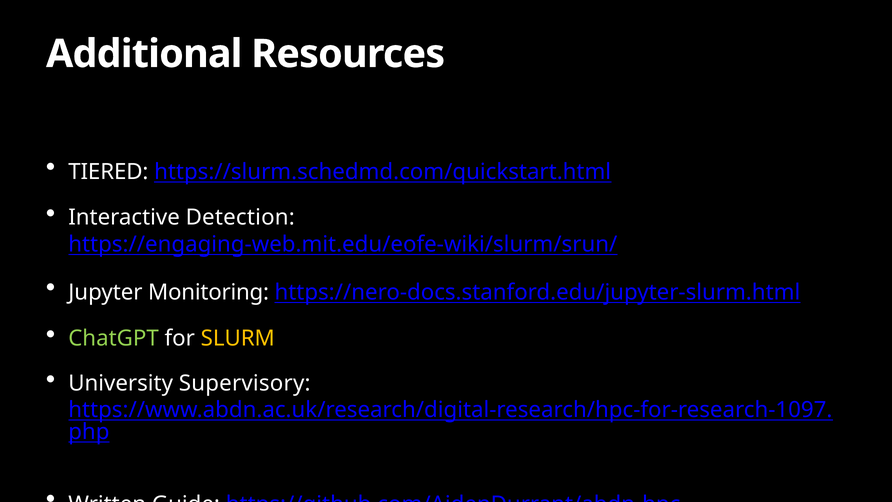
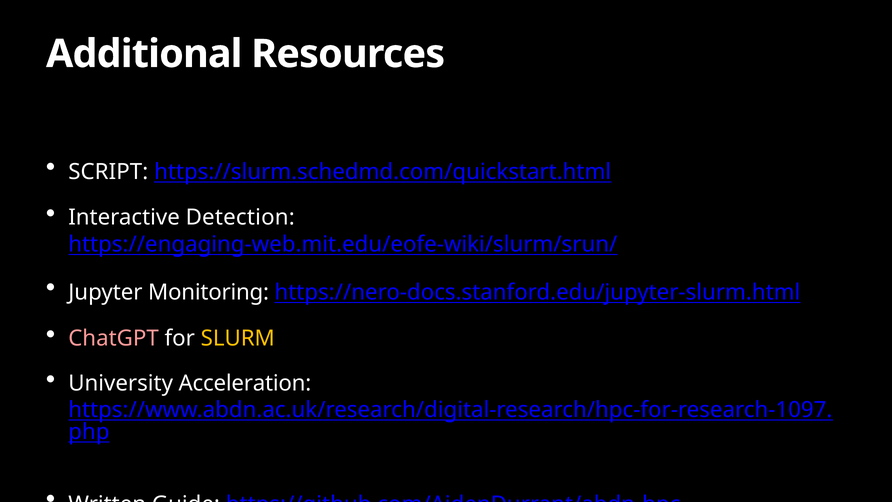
TIERED: TIERED -> SCRIPT
ChatGPT colour: light green -> pink
Supervisory: Supervisory -> Acceleration
